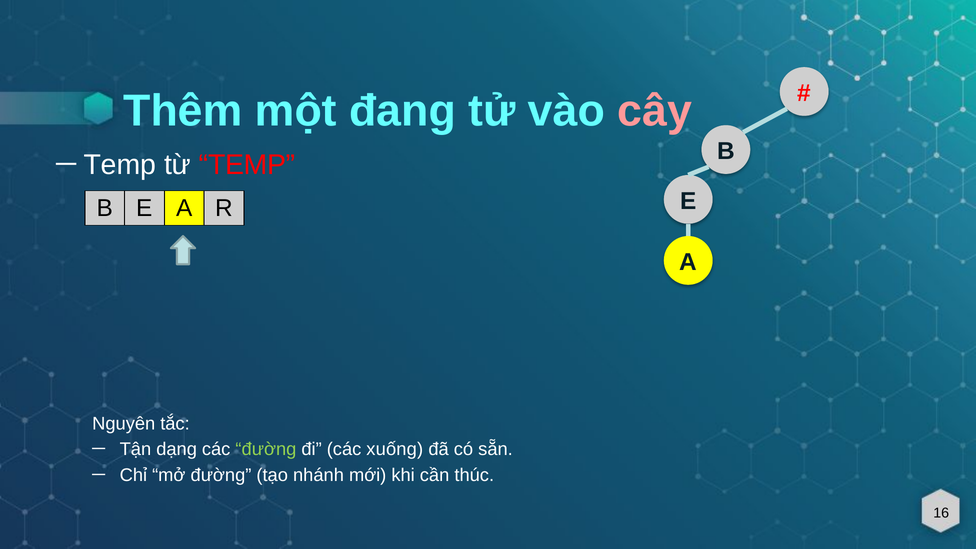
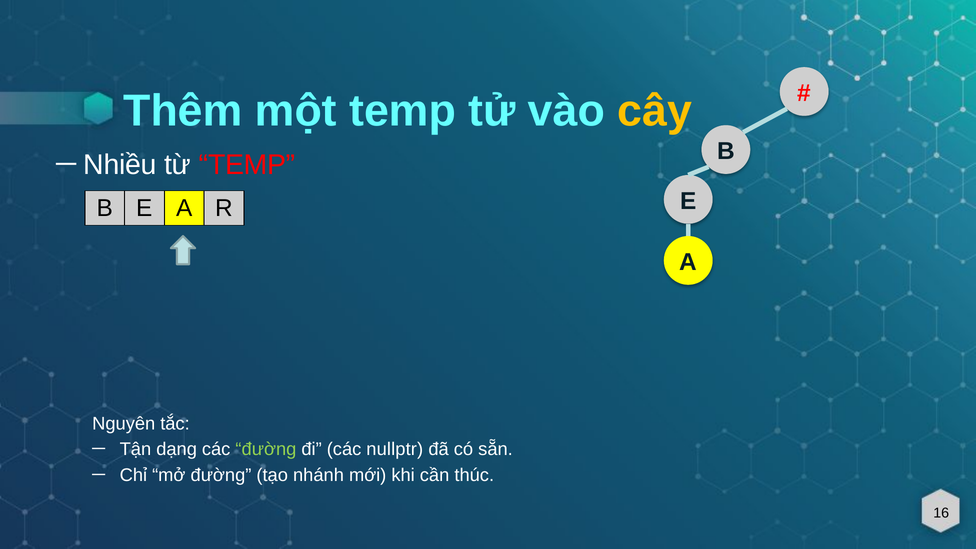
một đang: đang -> temp
cây colour: pink -> yellow
Temp at (120, 165): Temp -> Nhiều
xuống: xuống -> nullptr
